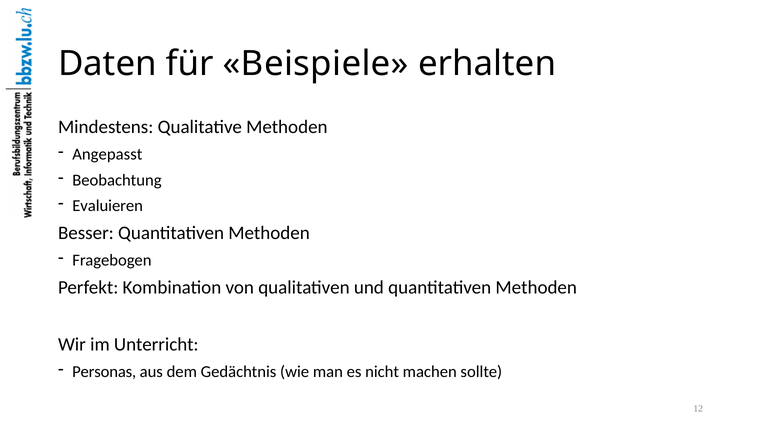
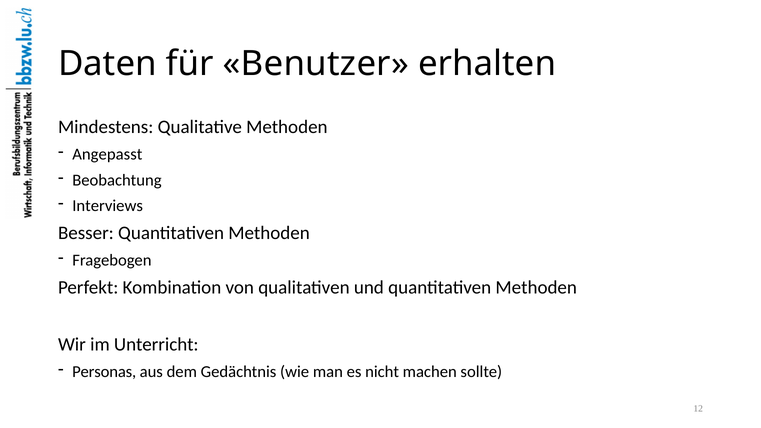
Beispiele: Beispiele -> Benutzer
Evaluieren: Evaluieren -> Interviews
